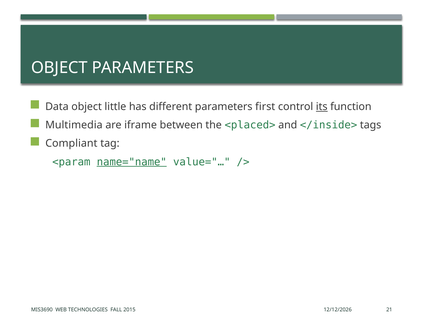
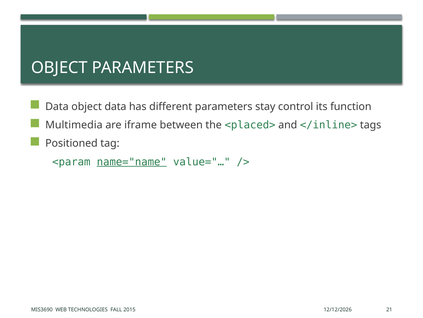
object little: little -> data
first: first -> stay
its underline: present -> none
</inside>: </inside> -> </inline>
Compliant: Compliant -> Positioned
